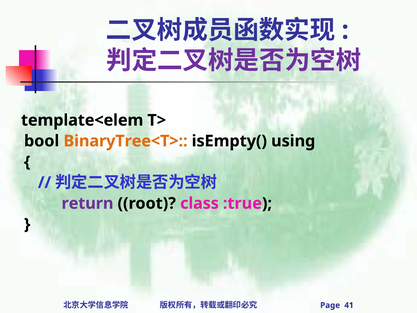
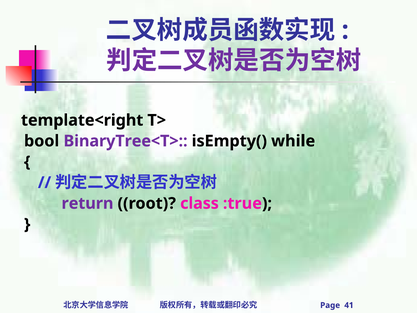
template<elem: template<elem -> template<right
BinaryTree<T> colour: orange -> purple
using: using -> while
